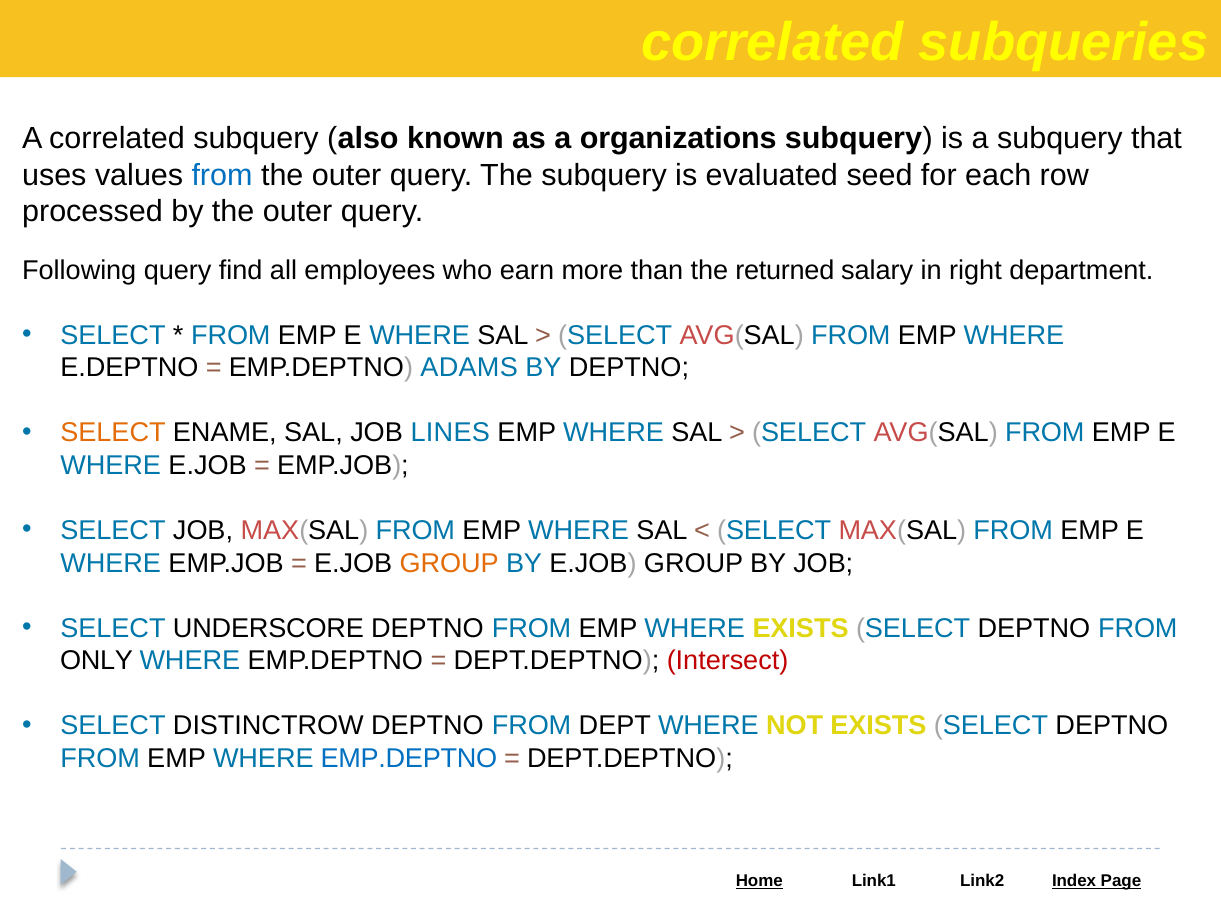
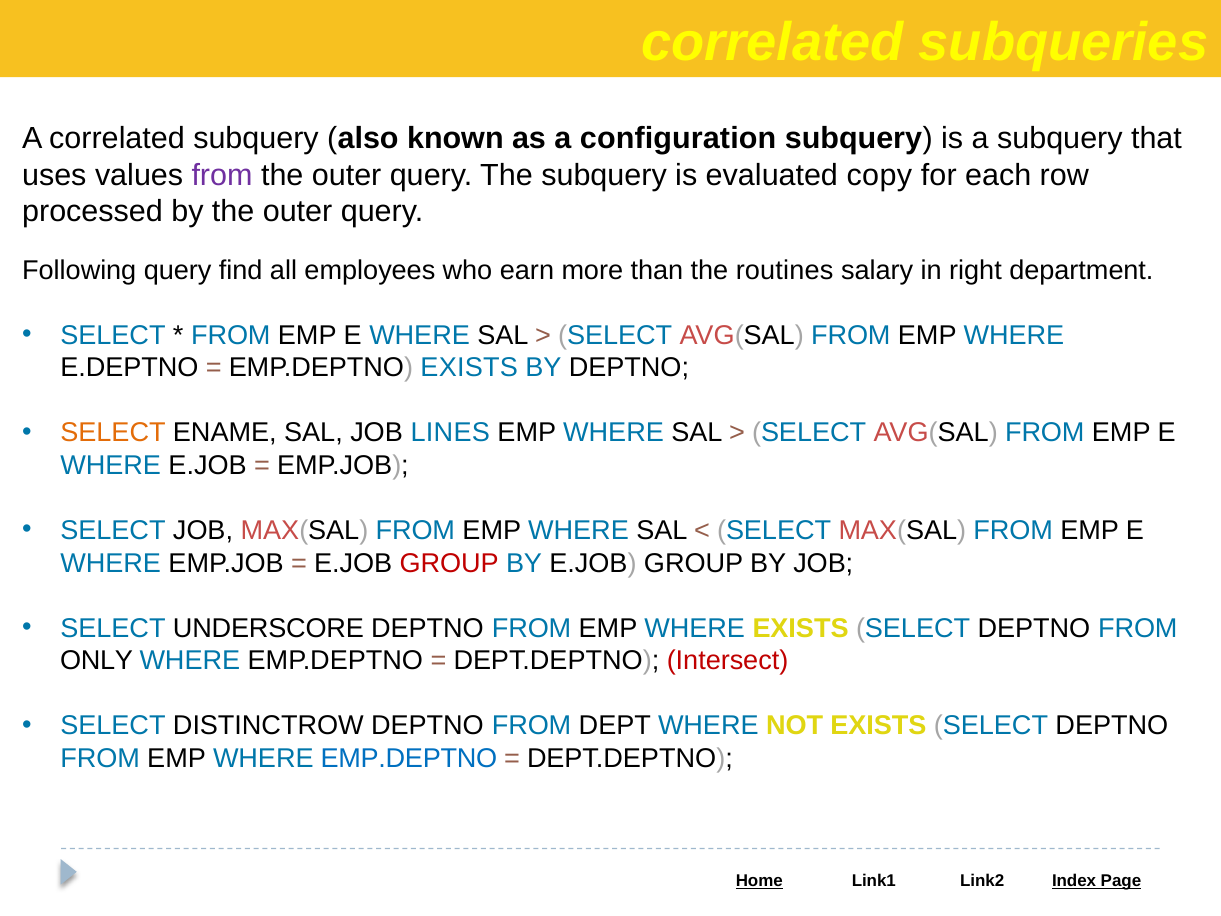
organizations: organizations -> configuration
from at (222, 175) colour: blue -> purple
seed: seed -> copy
returned: returned -> routines
EMP.DEPTNO ADAMS: ADAMS -> EXISTS
GROUP at (449, 563) colour: orange -> red
